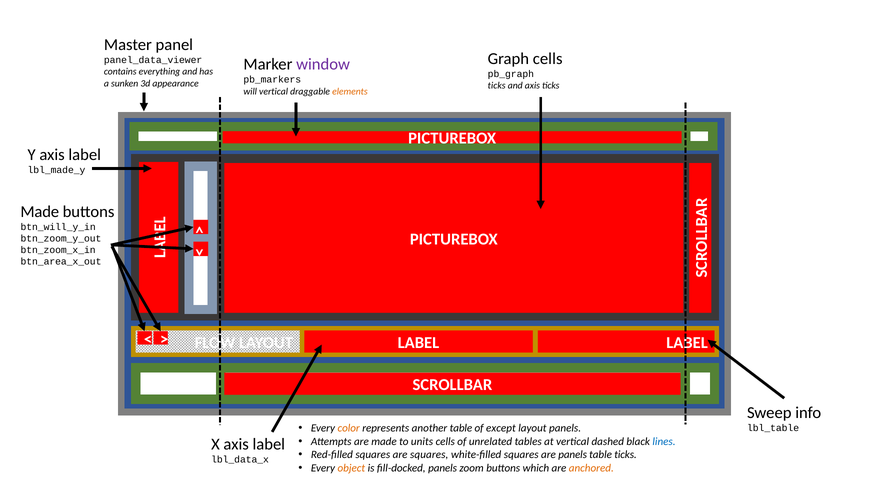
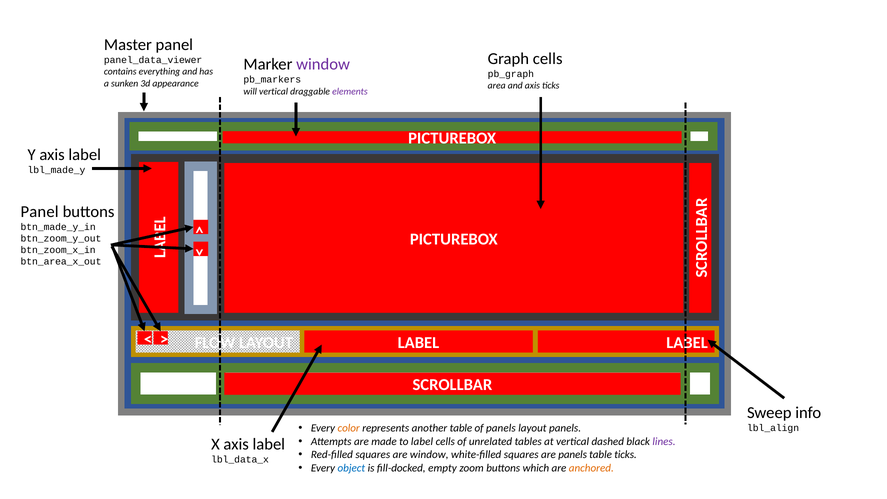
ticks at (497, 86): ticks -> area
elements colour: orange -> purple
Made at (40, 212): Made -> Panel
btn_will_y_in: btn_will_y_in -> btn_made_y_in
of except: except -> panels
lbl_table: lbl_table -> lbl_align
to units: units -> label
lines colour: blue -> purple
are squares: squares -> window
object colour: orange -> blue
fill-docked panels: panels -> empty
